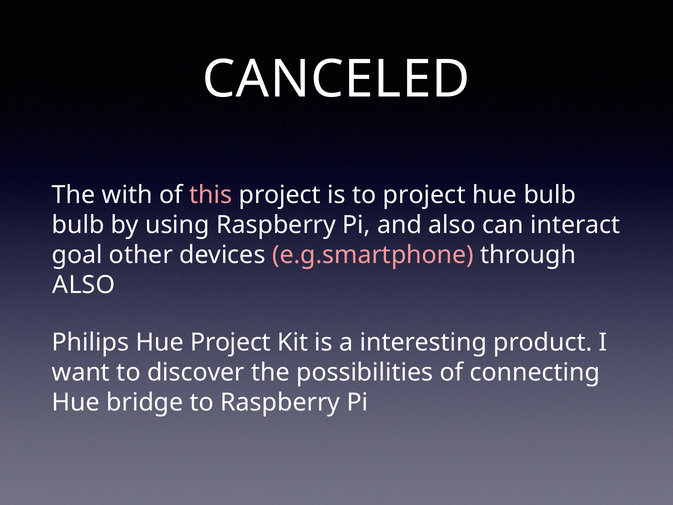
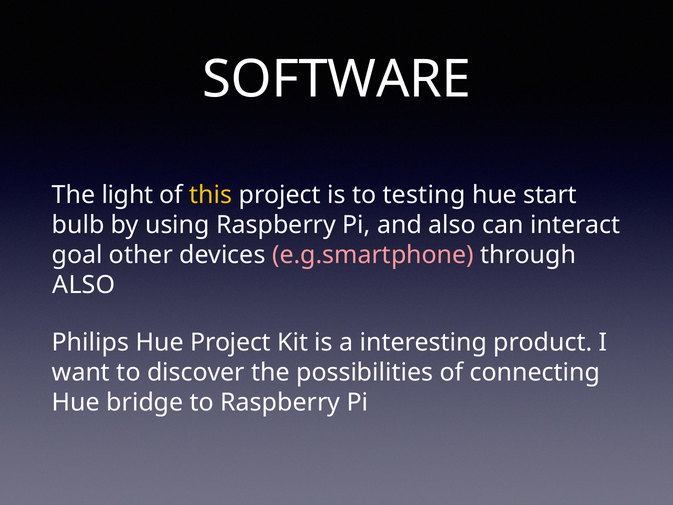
CANCELED: CANCELED -> SOFTWARE
with: with -> light
this colour: pink -> yellow
to project: project -> testing
hue bulb: bulb -> start
